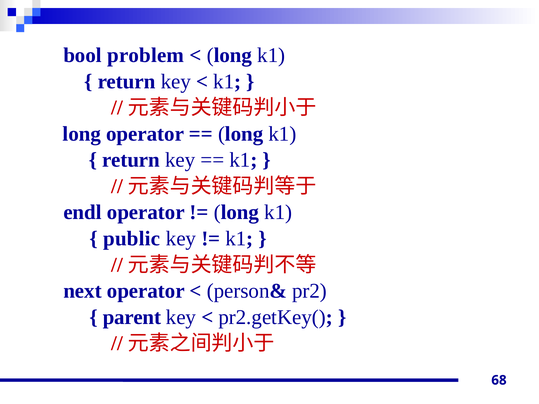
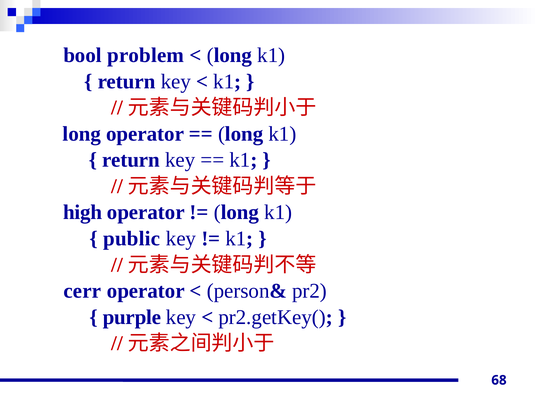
endl: endl -> high
next: next -> cerr
parent: parent -> purple
